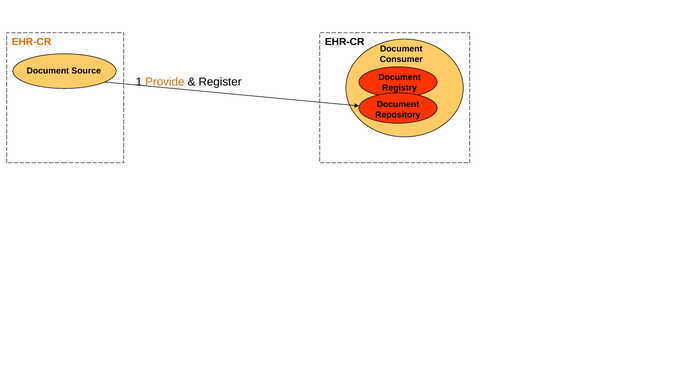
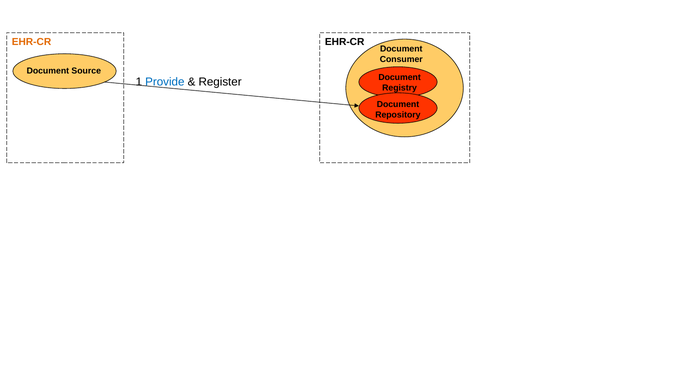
Provide colour: orange -> blue
